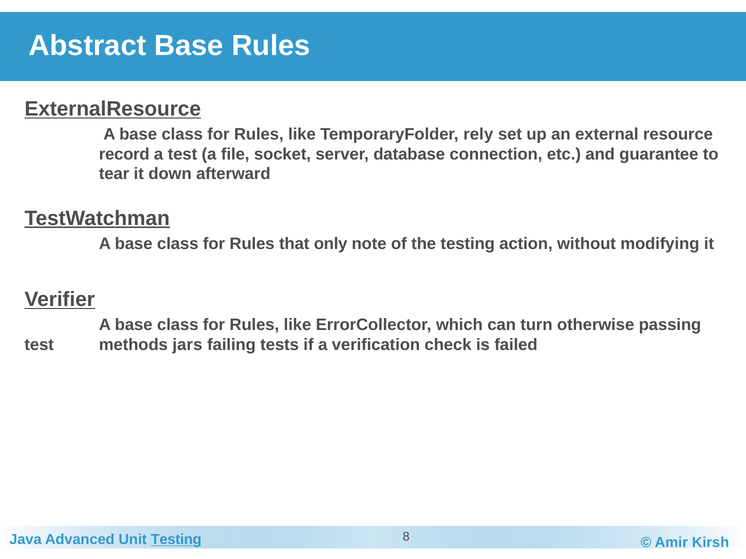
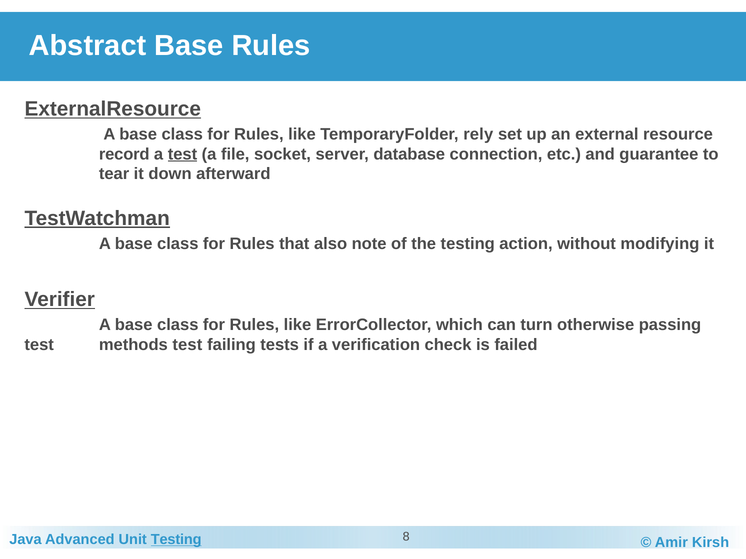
test at (182, 154) underline: none -> present
only: only -> also
methods jars: jars -> test
